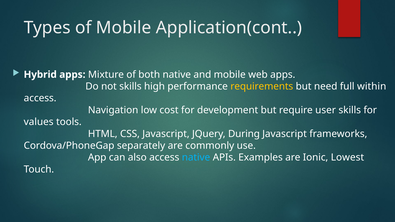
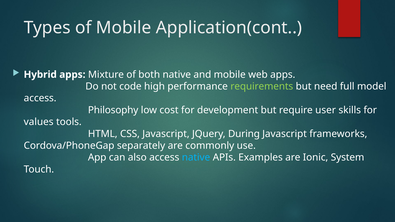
not skills: skills -> code
requirements colour: yellow -> light green
within: within -> model
Navigation: Navigation -> Philosophy
Lowest: Lowest -> System
